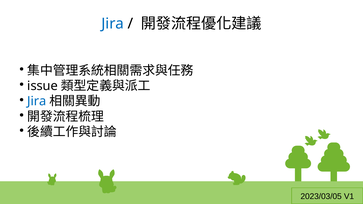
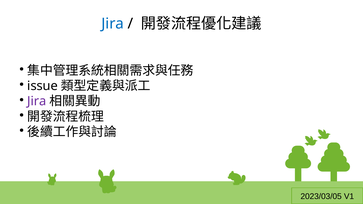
Jira at (37, 101) colour: blue -> purple
